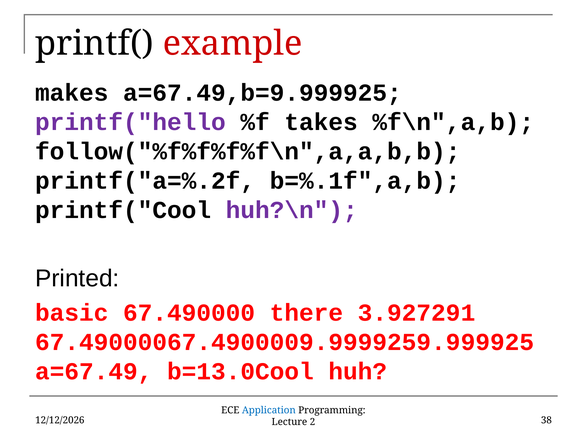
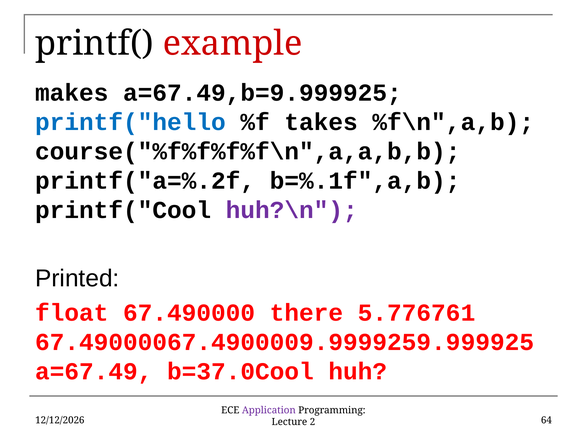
printf("hello colour: purple -> blue
follow("%f%f%f%f\n",a,a,b,b: follow("%f%f%f%f\n",a,a,b,b -> course("%f%f%f%f\n",a,a,b,b
basic: basic -> float
3.927291: 3.927291 -> 5.776761
b=13.0Cool: b=13.0Cool -> b=37.0Cool
Application colour: blue -> purple
38: 38 -> 64
